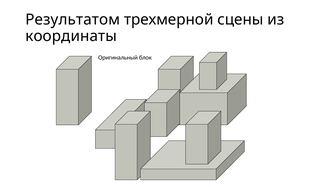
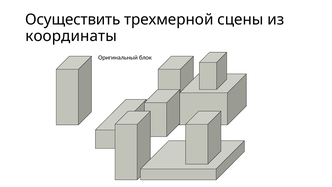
Результатом: Результатом -> Осуществить
